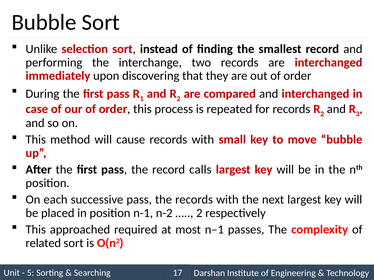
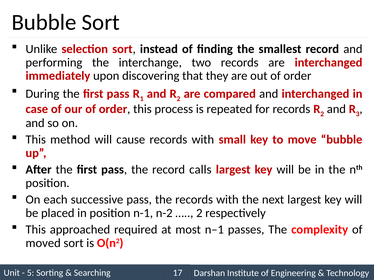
related: related -> moved
